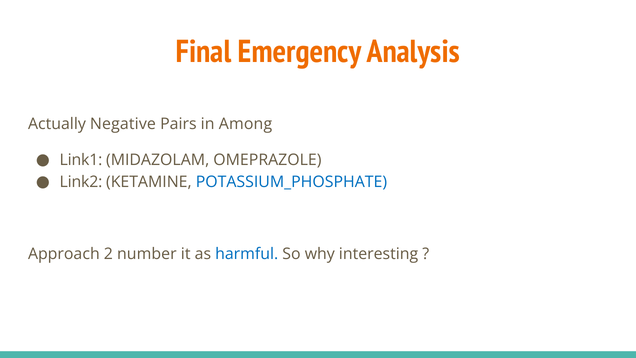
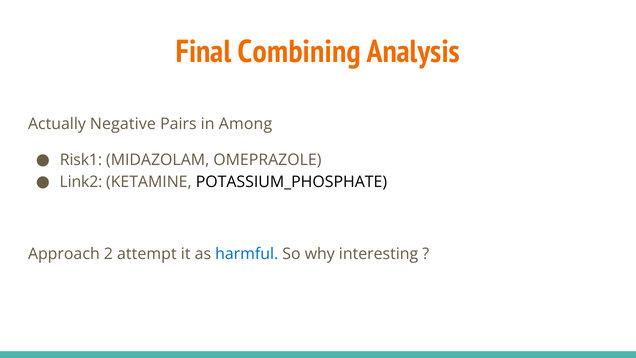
Emergency: Emergency -> Combining
Link1: Link1 -> Risk1
POTASSIUM_PHOSPHATE colour: blue -> black
number: number -> attempt
